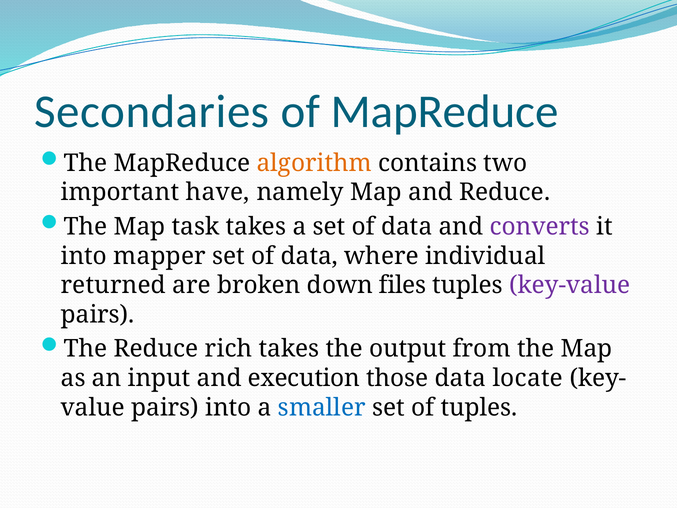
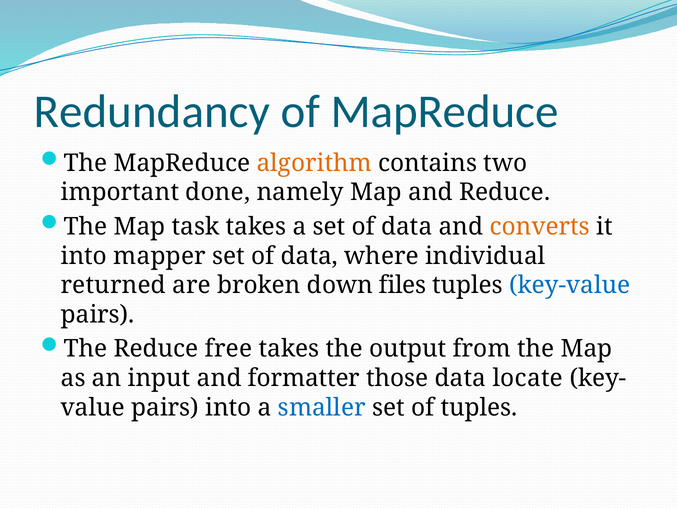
Secondaries: Secondaries -> Redundancy
have: have -> done
converts colour: purple -> orange
key-value colour: purple -> blue
rich: rich -> free
execution: execution -> formatter
